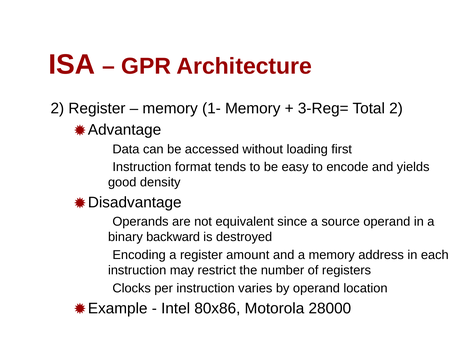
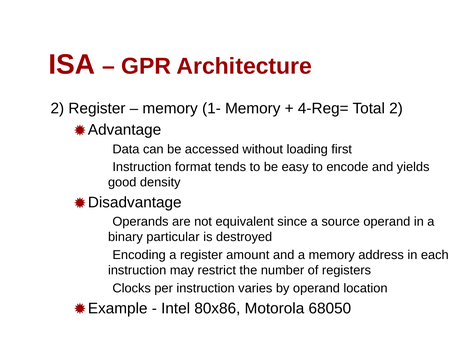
3-Reg=: 3-Reg= -> 4-Reg=
backward: backward -> particular
28000: 28000 -> 68050
